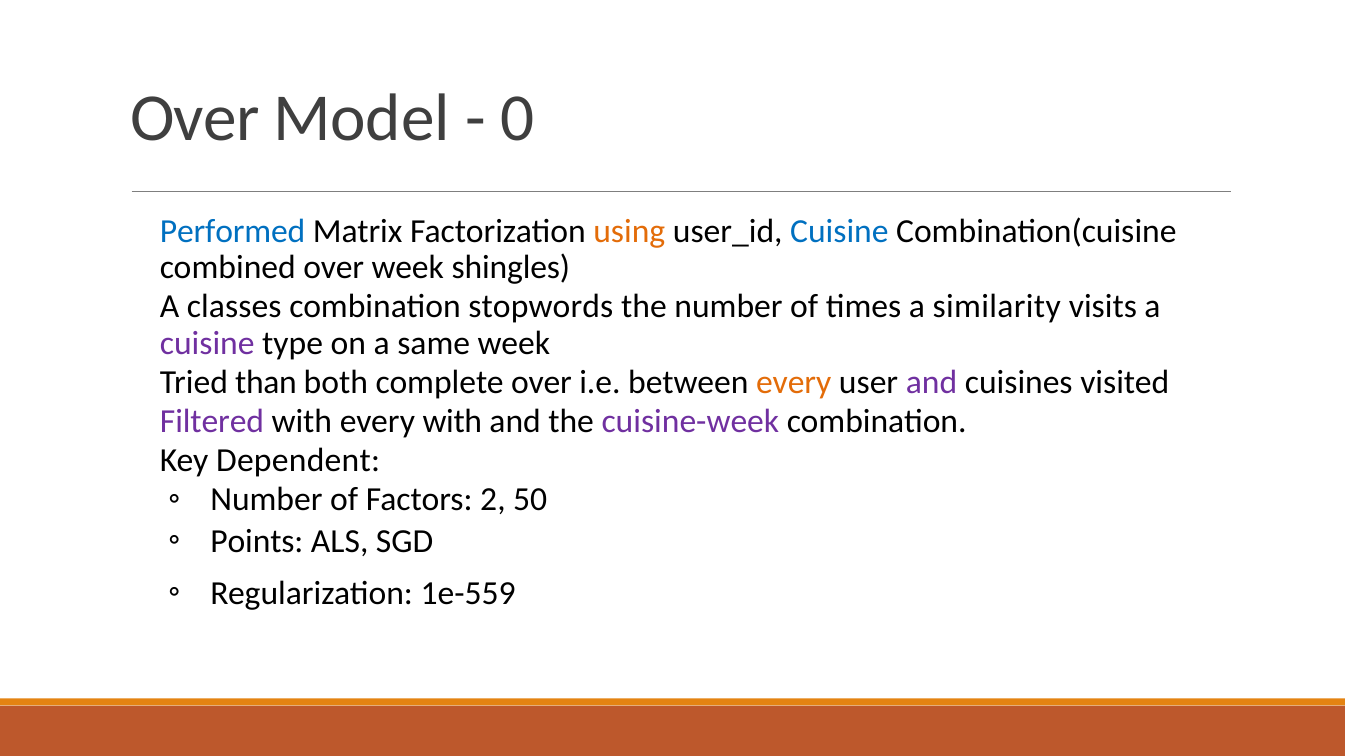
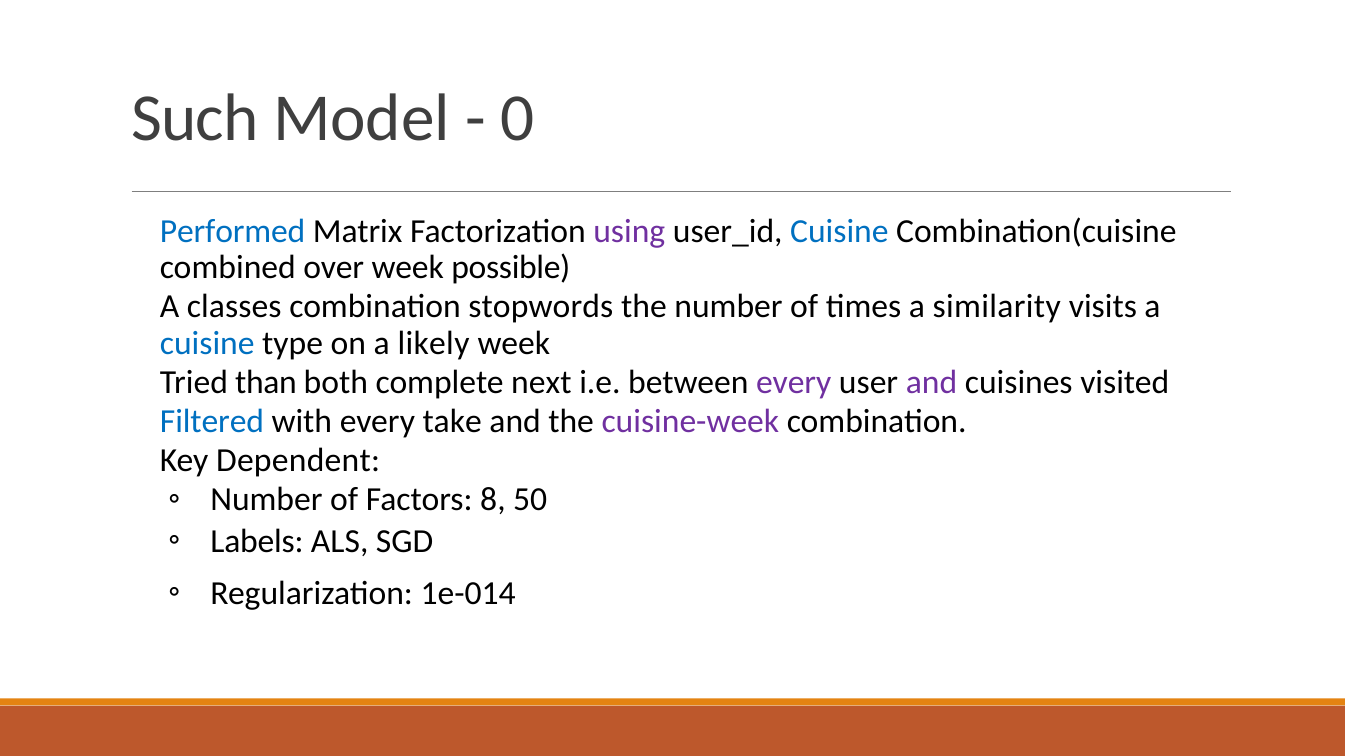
Over at (195, 119): Over -> Such
using colour: orange -> purple
shingles: shingles -> possible
cuisine at (207, 343) colour: purple -> blue
same: same -> likely
complete over: over -> next
every at (794, 383) colour: orange -> purple
Filtered colour: purple -> blue
every with: with -> take
2: 2 -> 8
Points: Points -> Labels
1e-559: 1e-559 -> 1e-014
